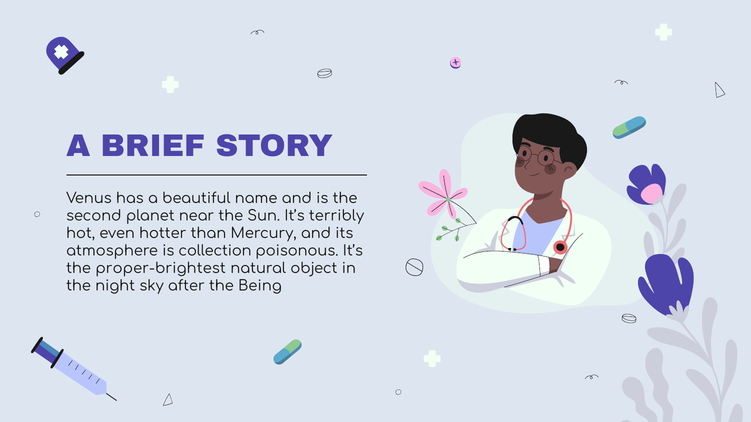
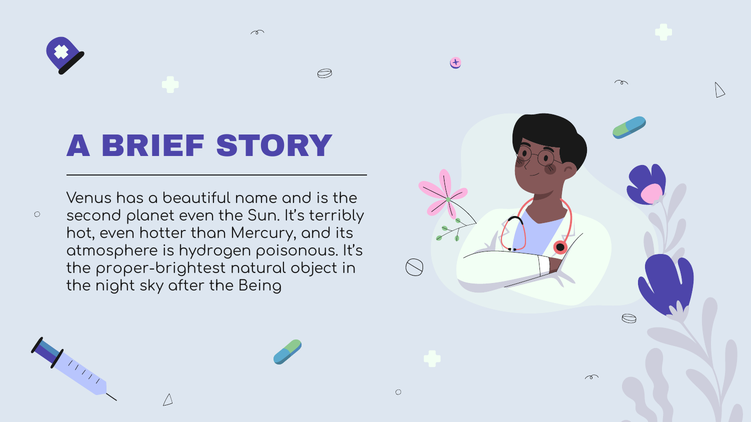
planet near: near -> even
collection: collection -> hydrogen
